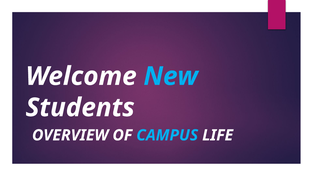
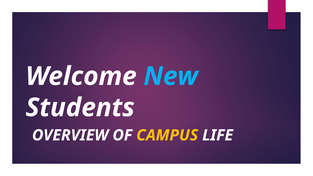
CAMPUS colour: light blue -> yellow
